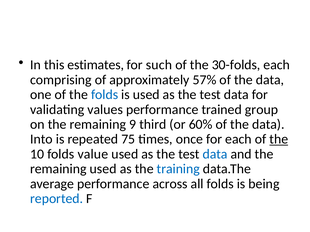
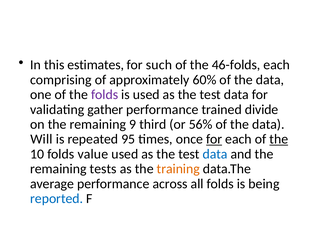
30-folds: 30-folds -> 46-folds
57%: 57% -> 60%
folds at (105, 95) colour: blue -> purple
values: values -> gather
group: group -> divide
60%: 60% -> 56%
Into: Into -> Will
75: 75 -> 95
for at (214, 139) underline: none -> present
remaining used: used -> tests
training colour: blue -> orange
